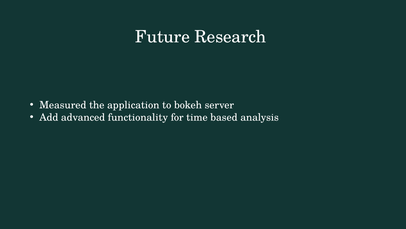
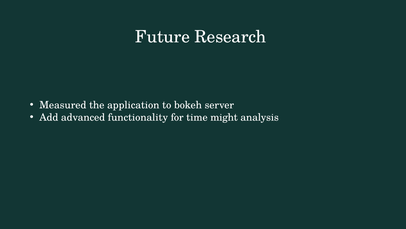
based: based -> might
